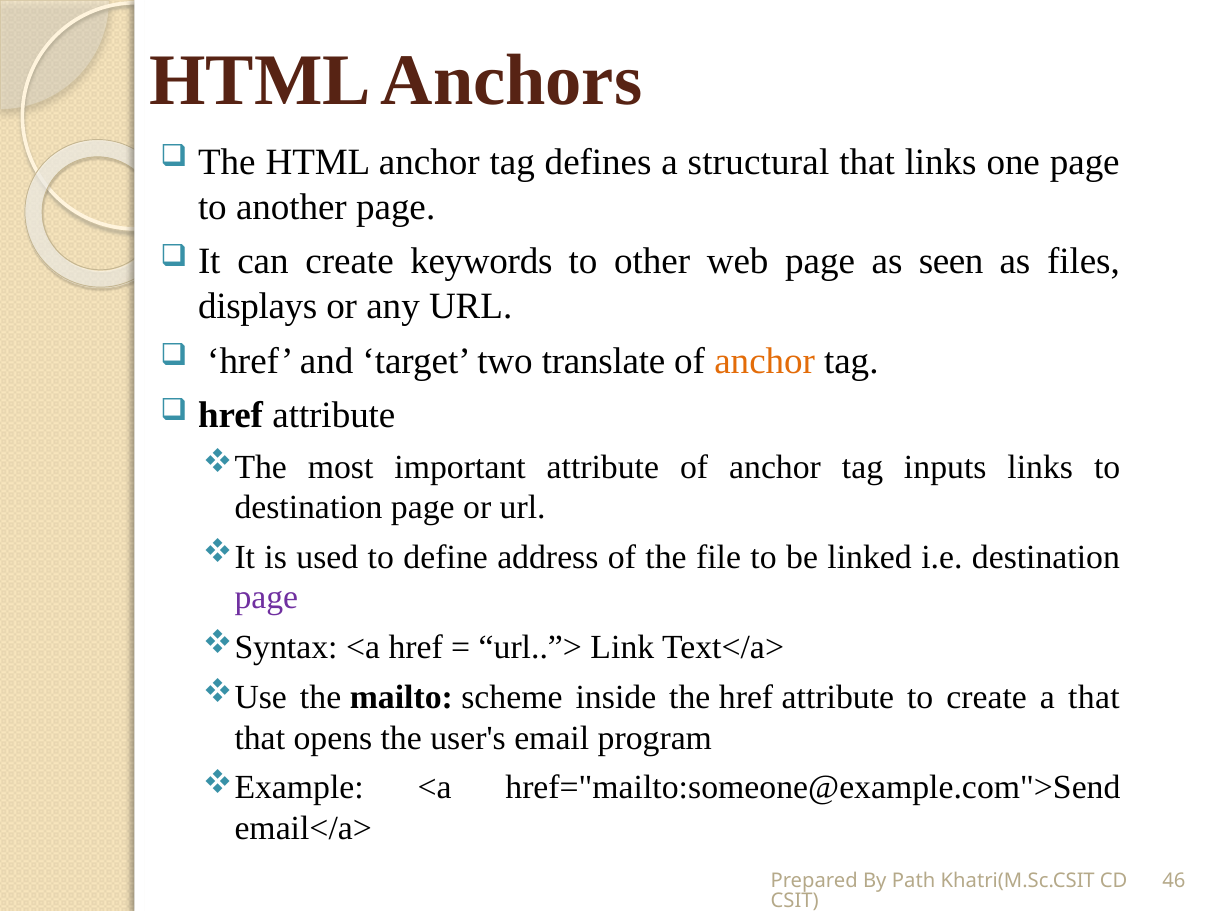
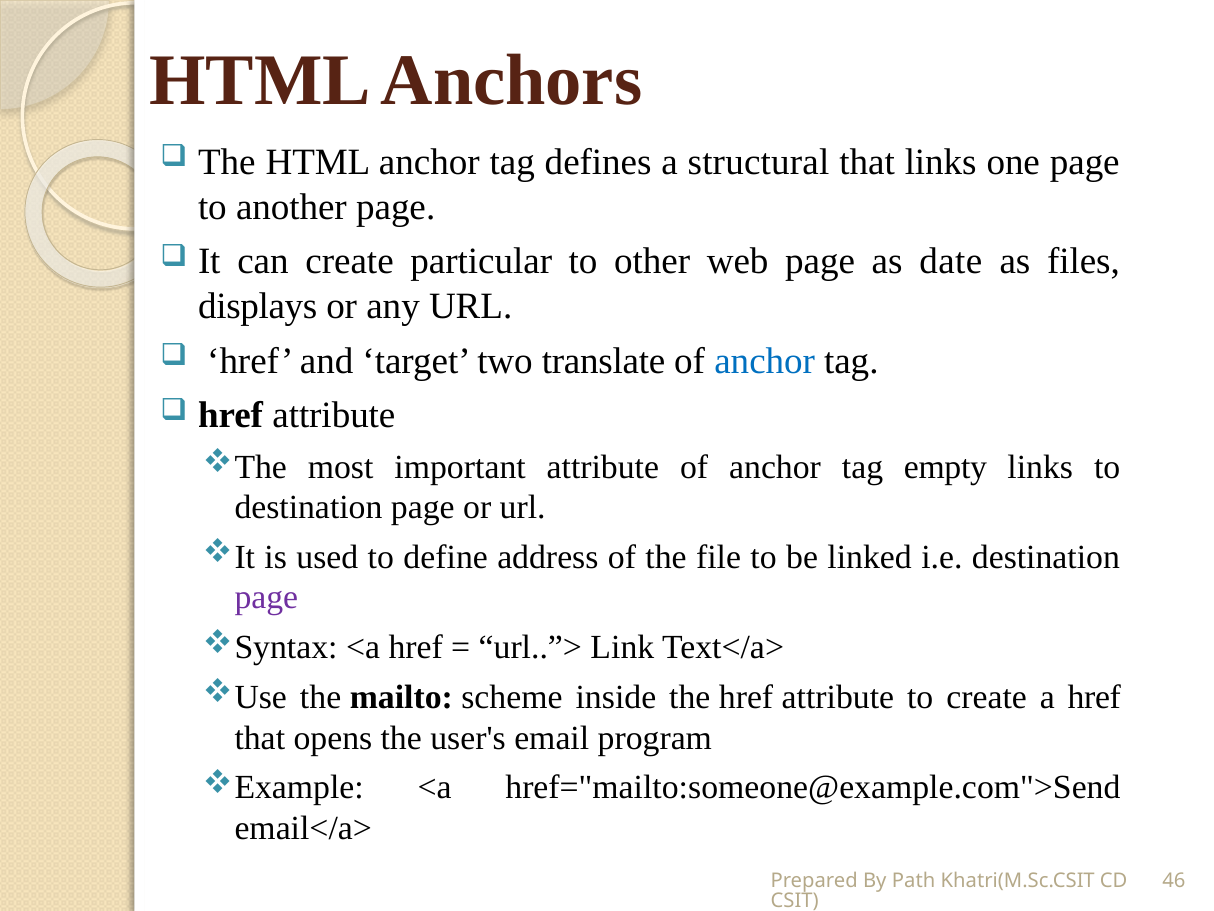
keywords: keywords -> particular
seen: seen -> date
anchor at (765, 361) colour: orange -> blue
inputs: inputs -> empty
a that: that -> href
